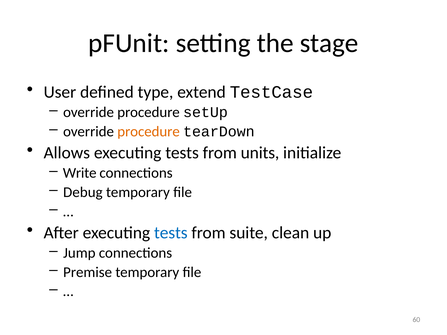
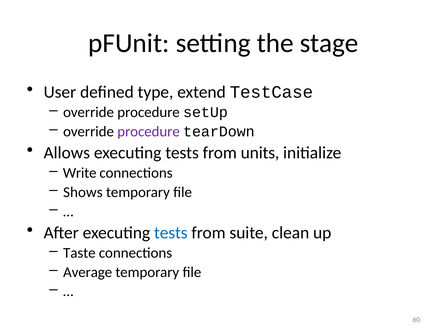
procedure at (149, 132) colour: orange -> purple
Debug: Debug -> Shows
Jump: Jump -> Taste
Premise: Premise -> Average
